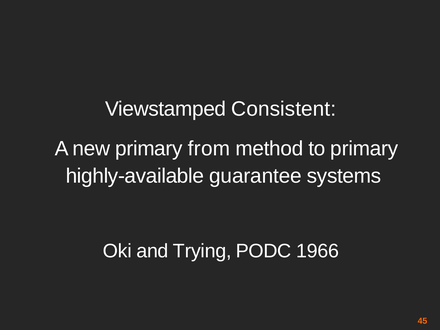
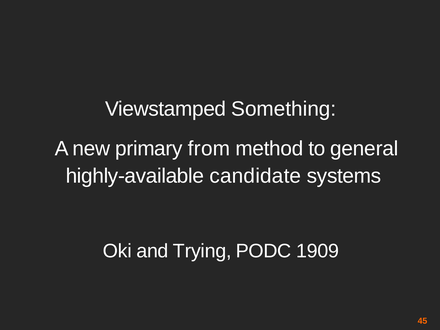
Consistent: Consistent -> Something
to primary: primary -> general
guarantee: guarantee -> candidate
1966: 1966 -> 1909
